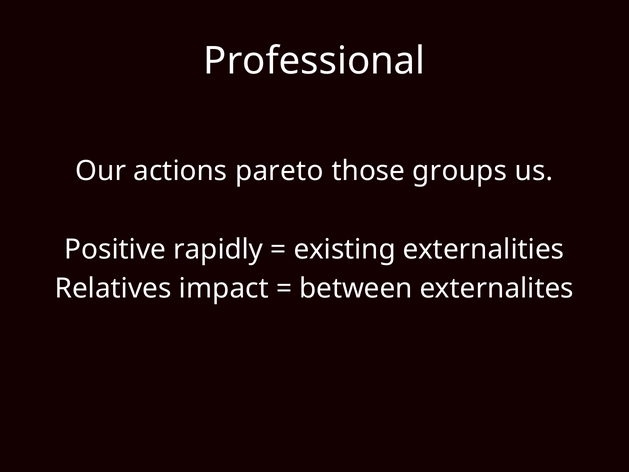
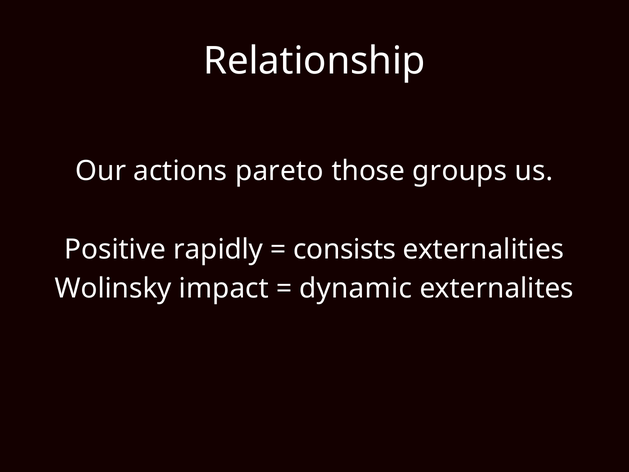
Professional: Professional -> Relationship
existing: existing -> consists
Relatives: Relatives -> Wolinsky
between: between -> dynamic
